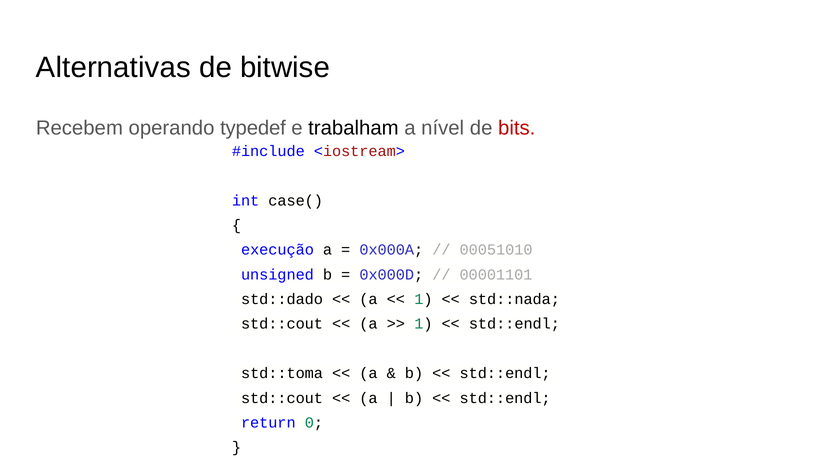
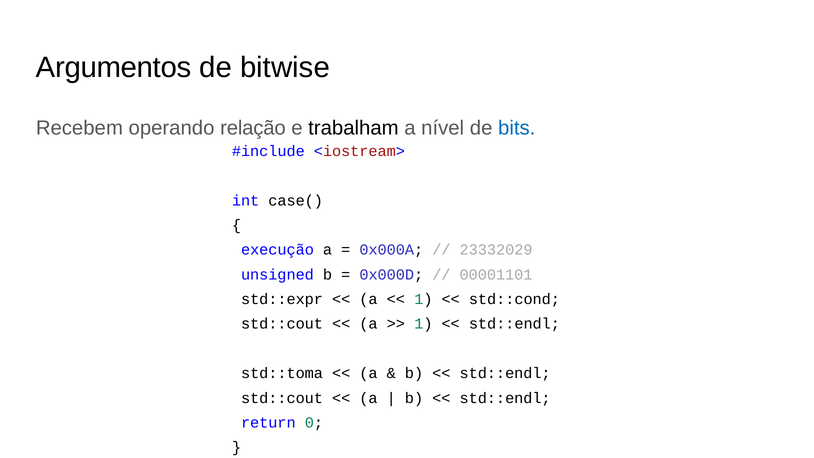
Alternativas: Alternativas -> Argumentos
typedef: typedef -> relação
bits colour: red -> blue
00051010: 00051010 -> 23332029
std::dado: std::dado -> std::expr
std::nada: std::nada -> std::cond
